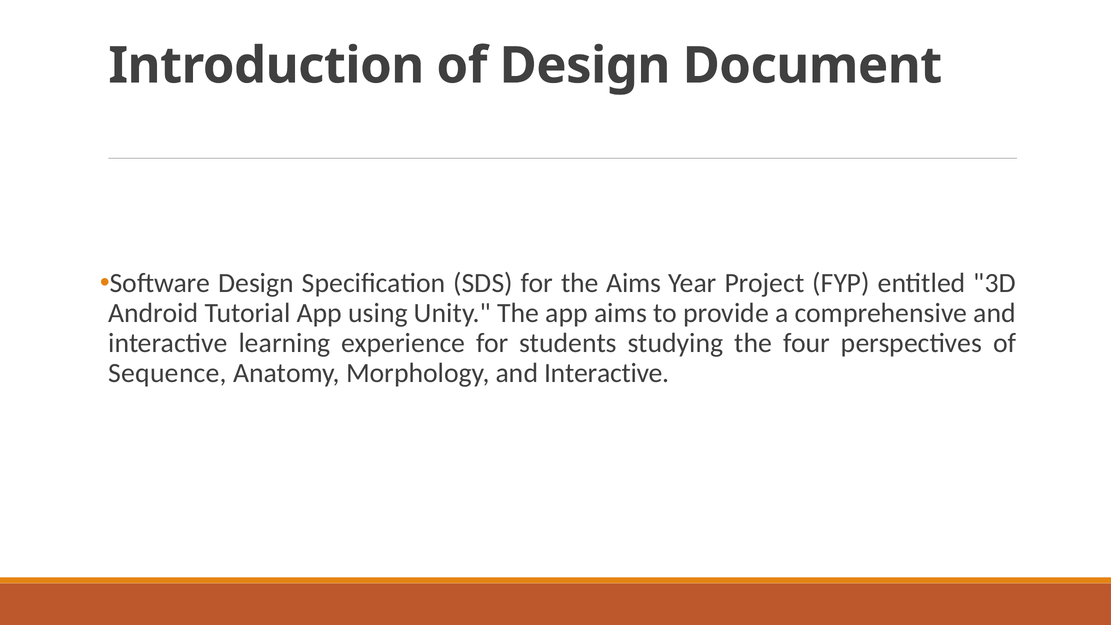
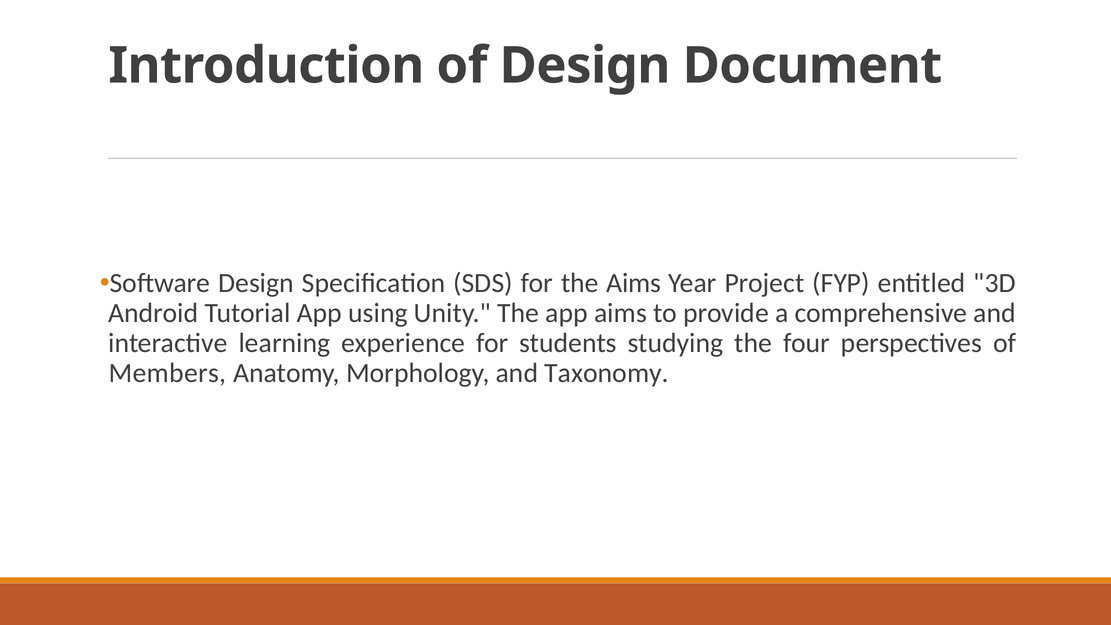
Sequence: Sequence -> Members
Morphology and Interactive: Interactive -> Taxonomy
